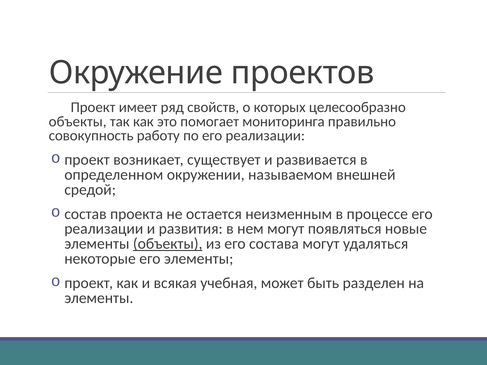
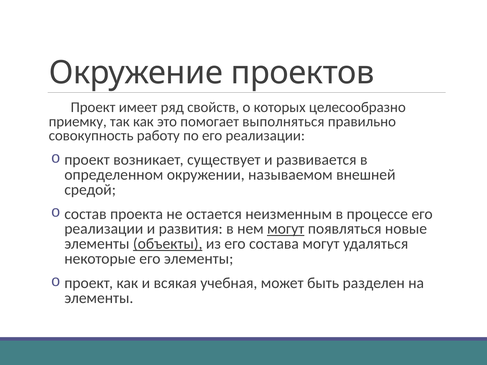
объекты at (78, 122): объекты -> приемку
мониторинга: мониторинга -> выполняться
могут at (286, 229) underline: none -> present
